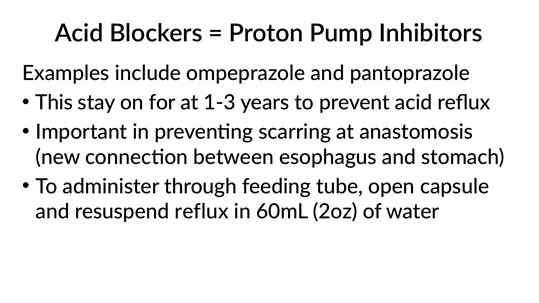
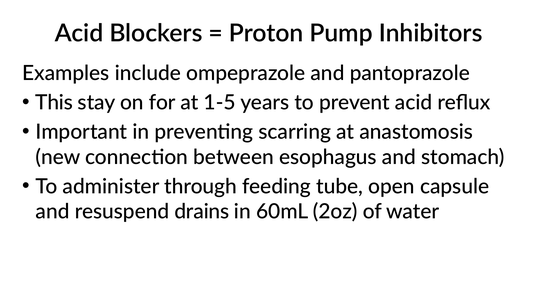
1-3: 1-3 -> 1-5
resuspend reflux: reflux -> drains
